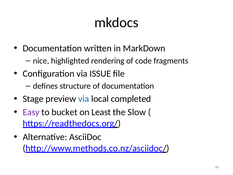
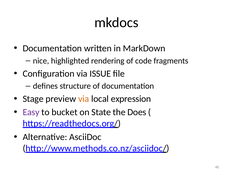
via at (84, 99) colour: blue -> orange
completed: completed -> expression
Least: Least -> State
Slow: Slow -> Does
